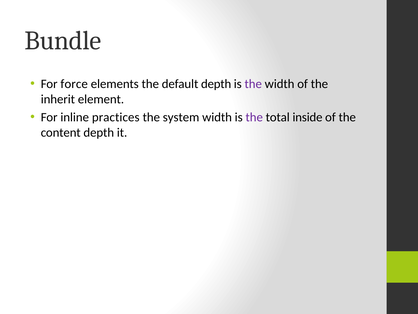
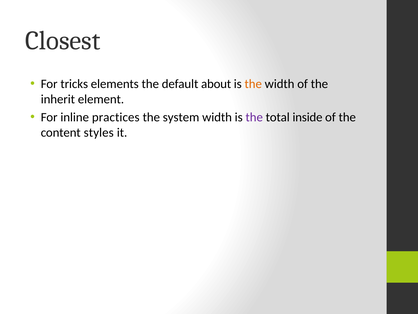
Bundle: Bundle -> Closest
force: force -> tricks
default depth: depth -> about
the at (253, 84) colour: purple -> orange
content depth: depth -> styles
